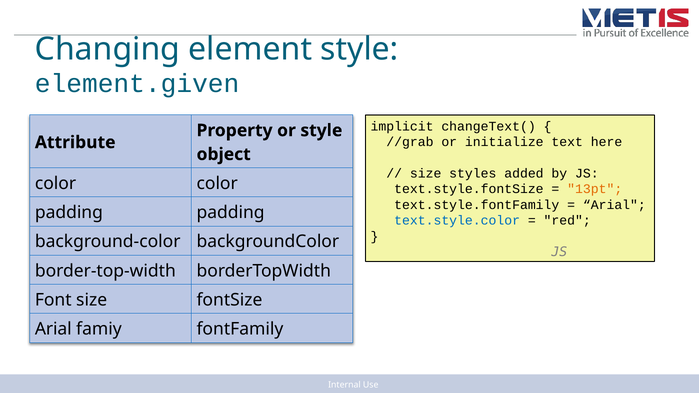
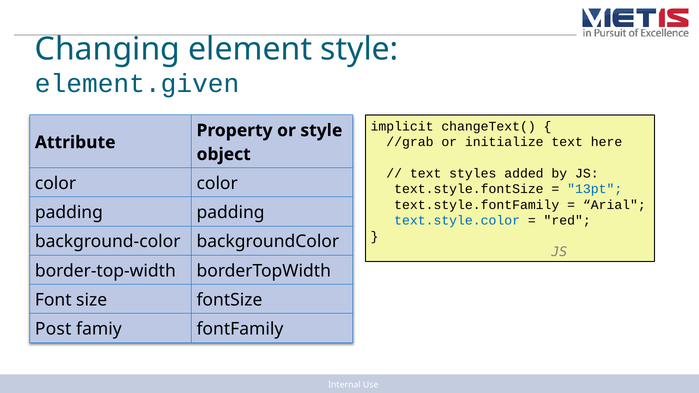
size at (426, 173): size -> text
13pt colour: orange -> blue
Arial at (53, 329): Arial -> Post
